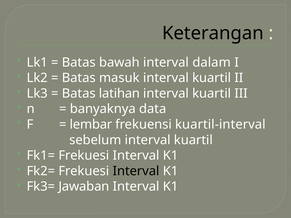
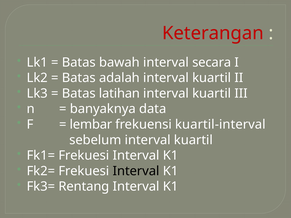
Keterangan colour: black -> red
dalam: dalam -> secara
masuk: masuk -> adalah
Jawaban: Jawaban -> Rentang
